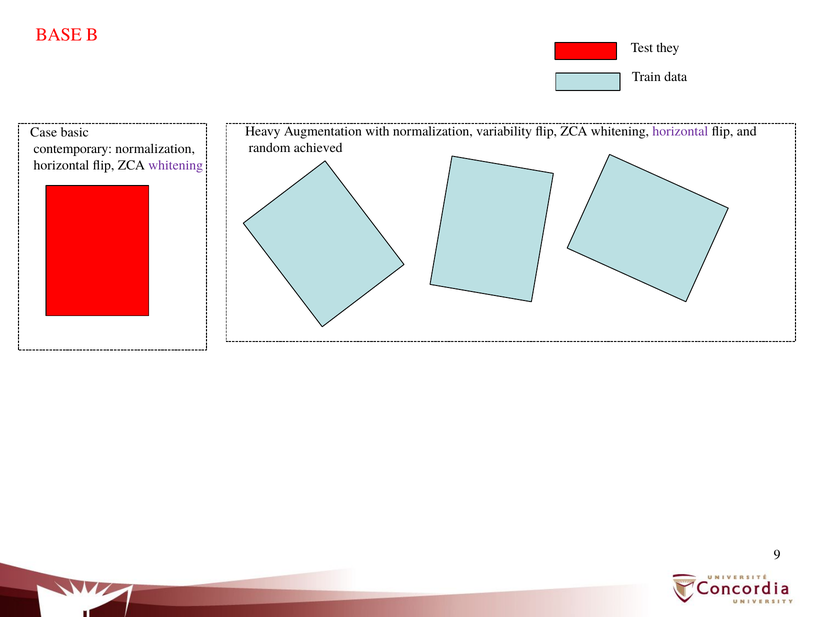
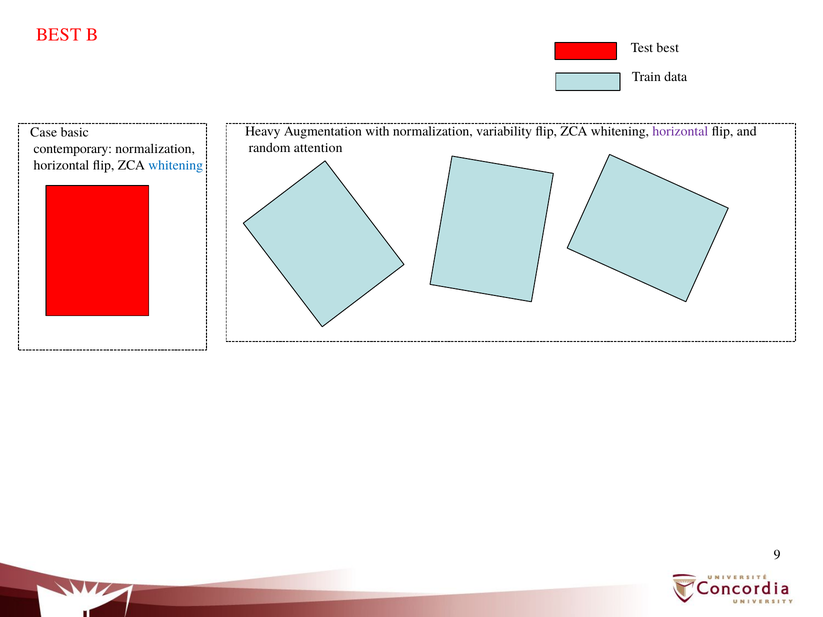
BASE at (59, 35): BASE -> BEST
Test they: they -> best
achieved: achieved -> attention
whitening at (176, 165) colour: purple -> blue
